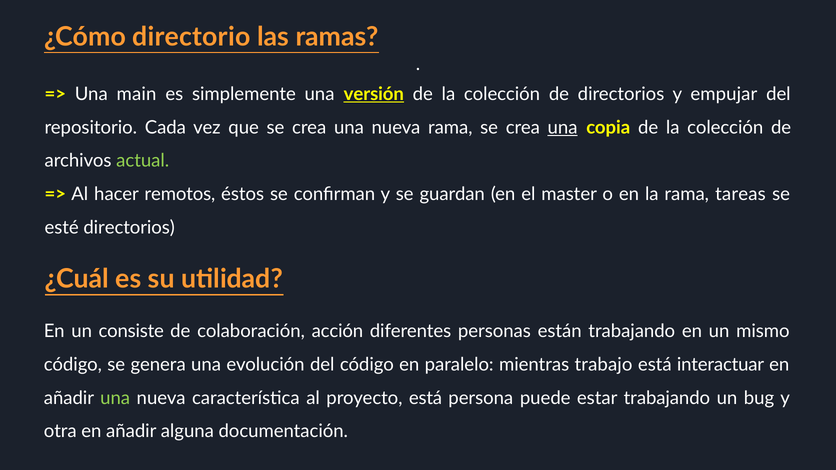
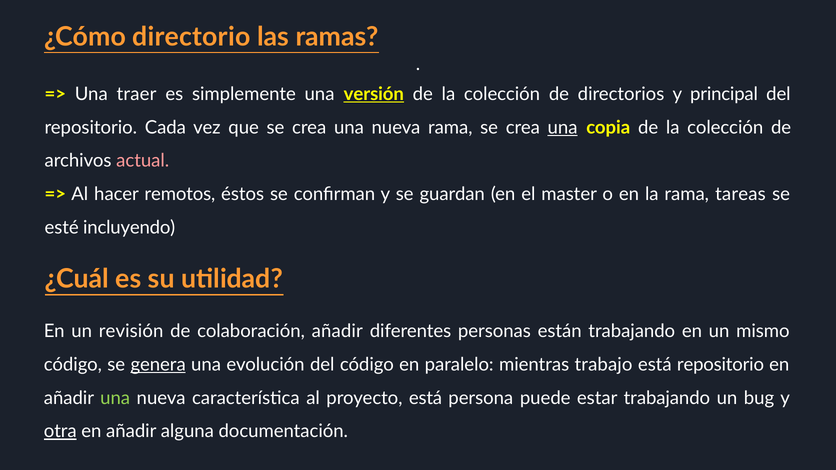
main: main -> traer
empujar: empujar -> principal
actual colour: light green -> pink
esté directorios: directorios -> incluyendo
consiste: consiste -> revisión
colaboración acción: acción -> añadir
genera underline: none -> present
está interactuar: interactuar -> repositorio
otra underline: none -> present
